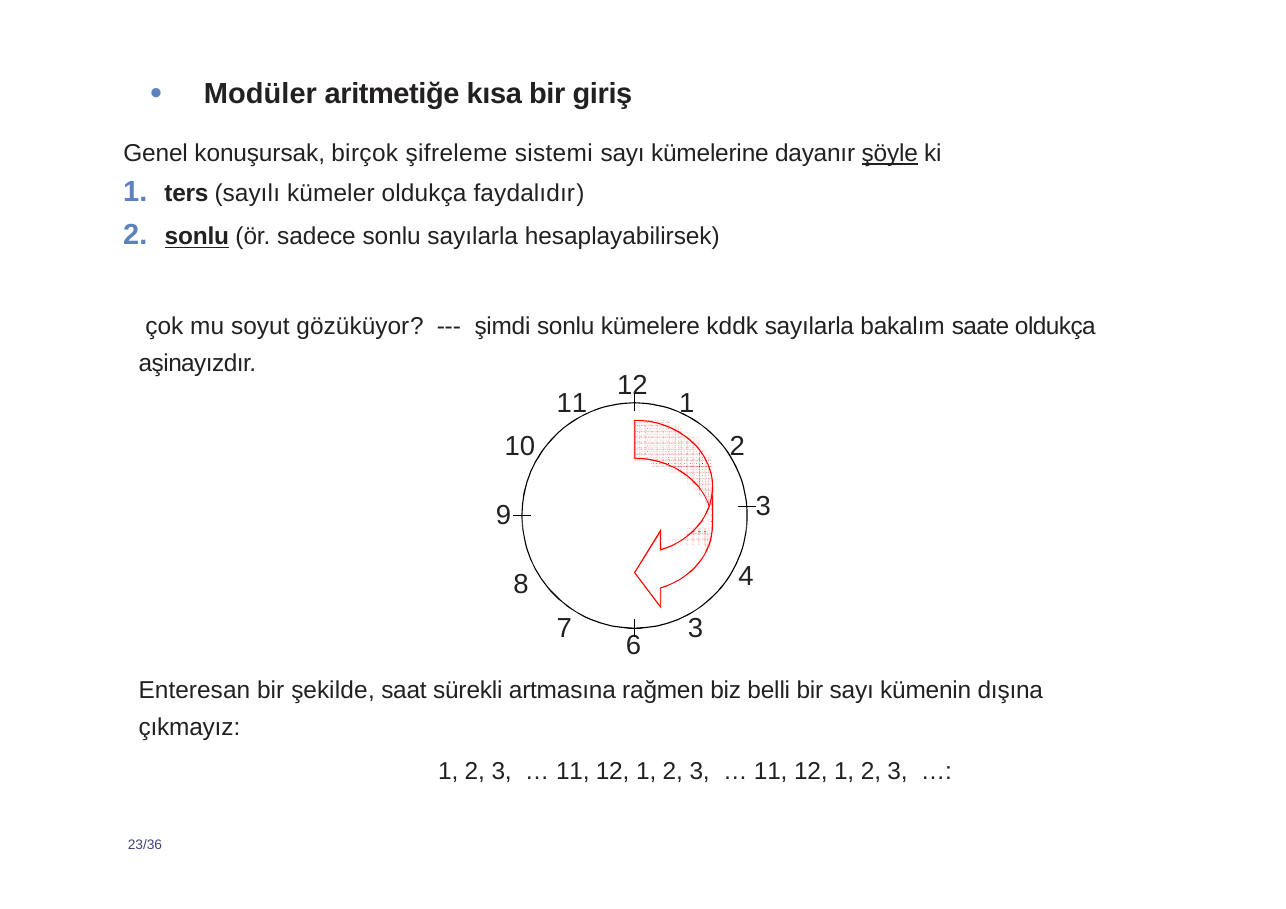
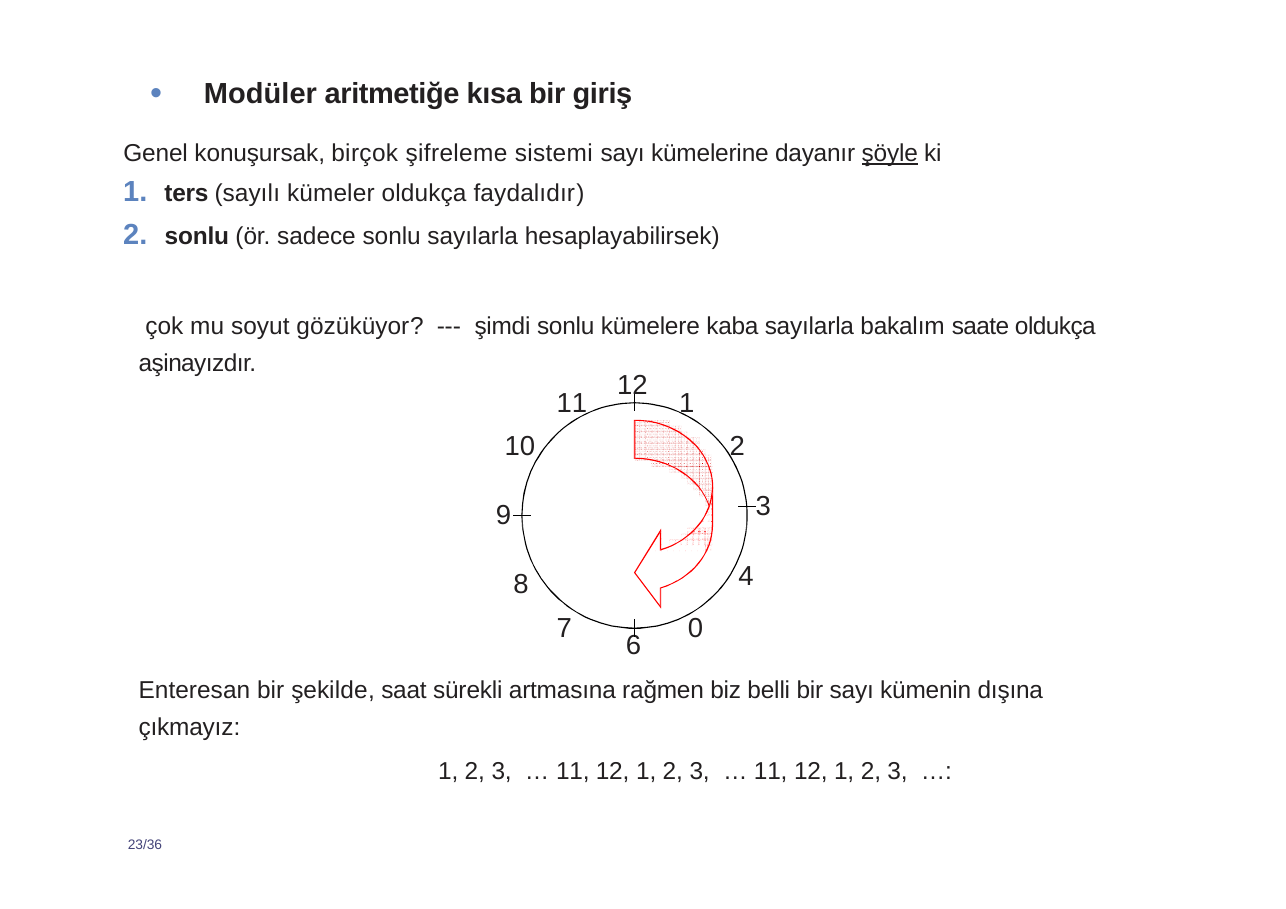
sonlu at (197, 237) underline: present -> none
kddk: kddk -> kaba
7 3: 3 -> 0
